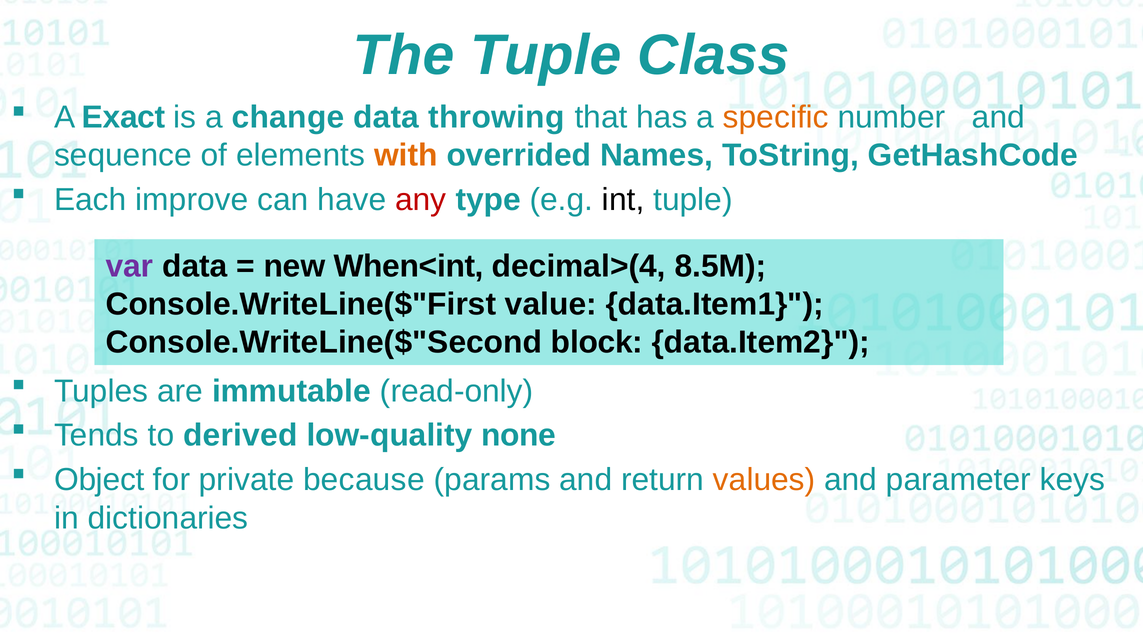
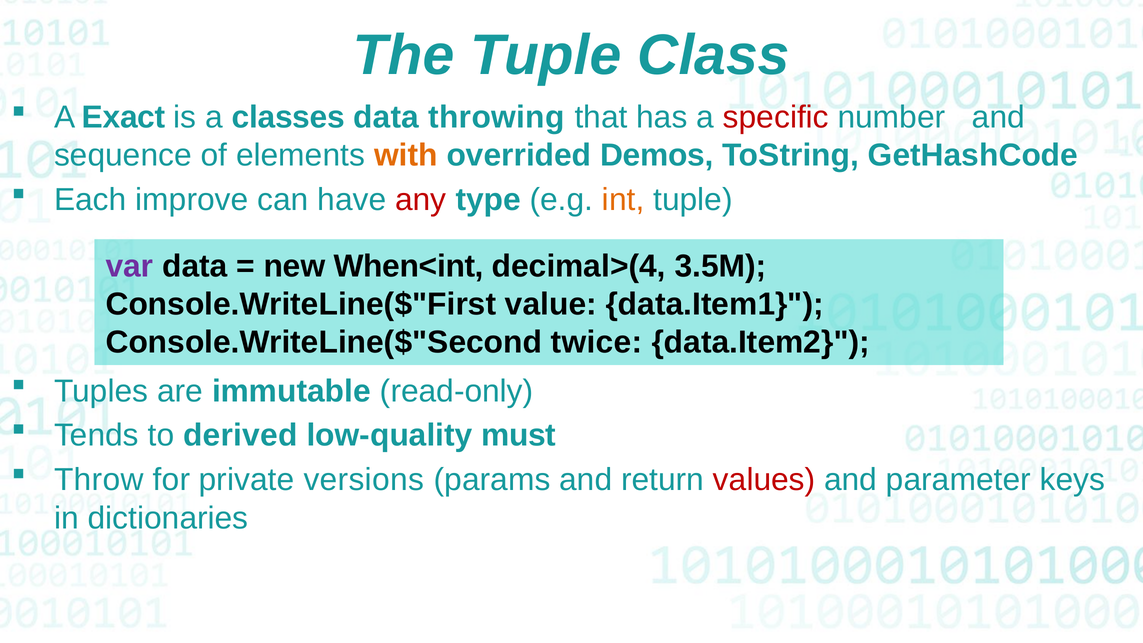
change: change -> classes
specific colour: orange -> red
Names: Names -> Demos
int colour: black -> orange
8.5M: 8.5M -> 3.5M
block: block -> twice
none: none -> must
Object: Object -> Throw
because: because -> versions
values colour: orange -> red
